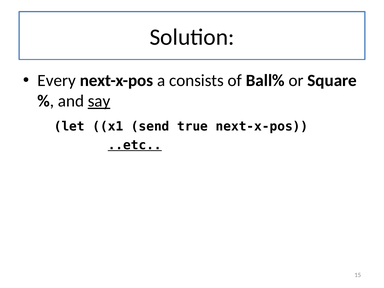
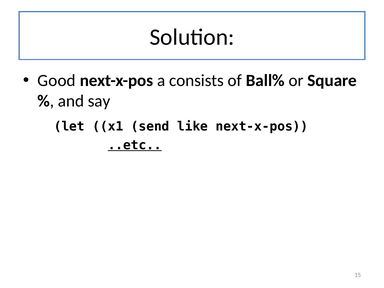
Every: Every -> Good
say underline: present -> none
true: true -> like
